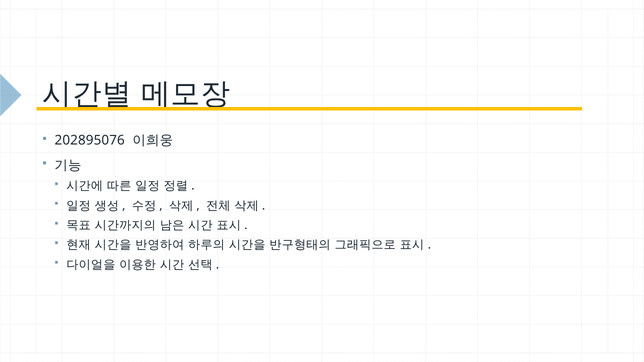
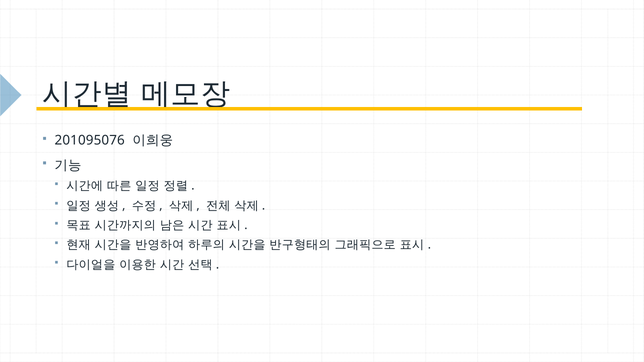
202895076: 202895076 -> 201095076
